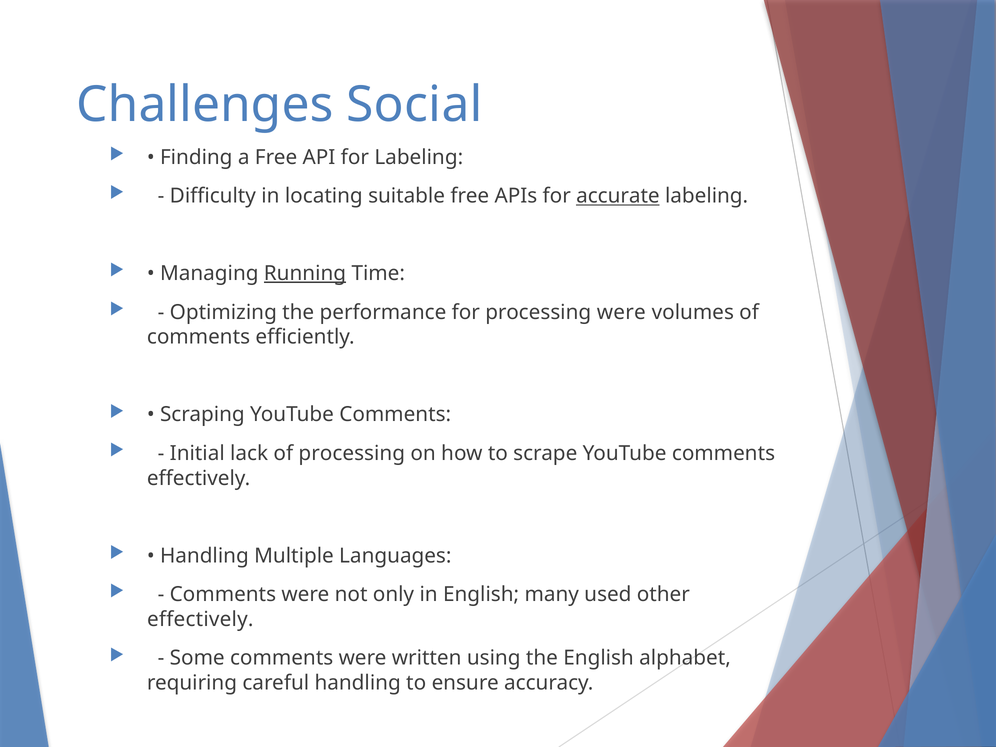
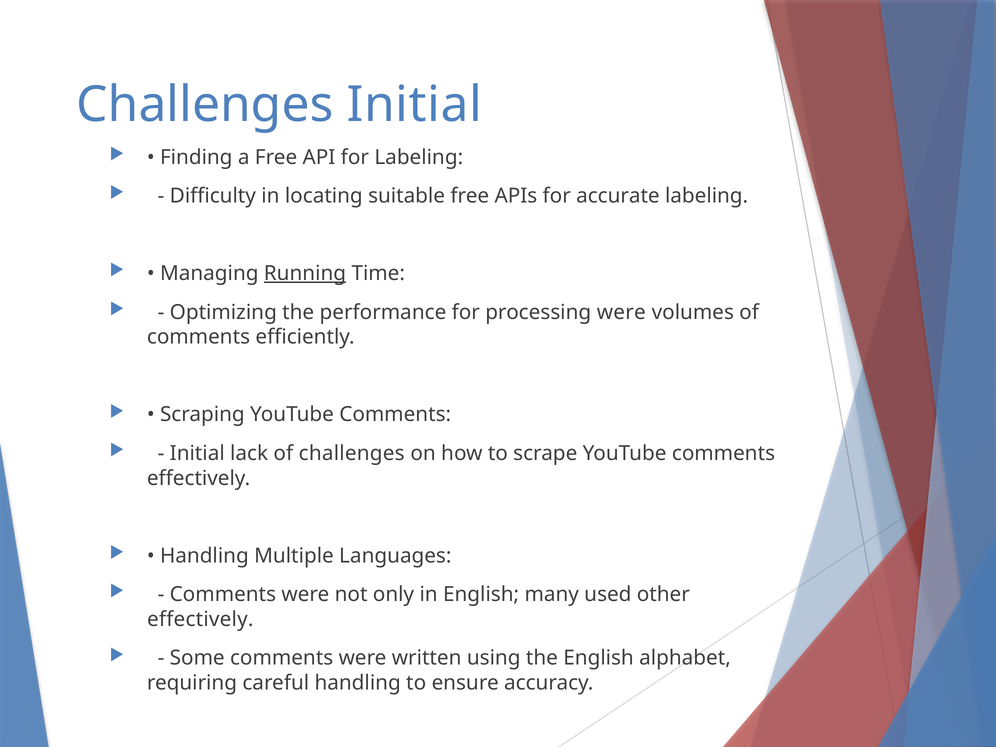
Challenges Social: Social -> Initial
accurate underline: present -> none
of processing: processing -> challenges
